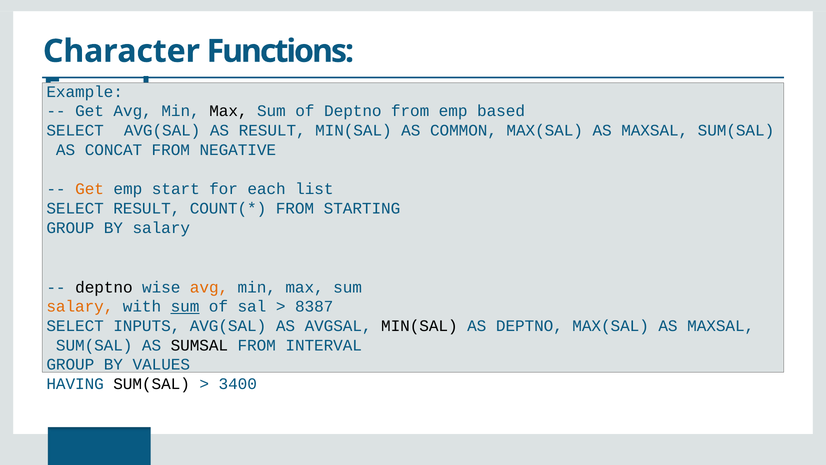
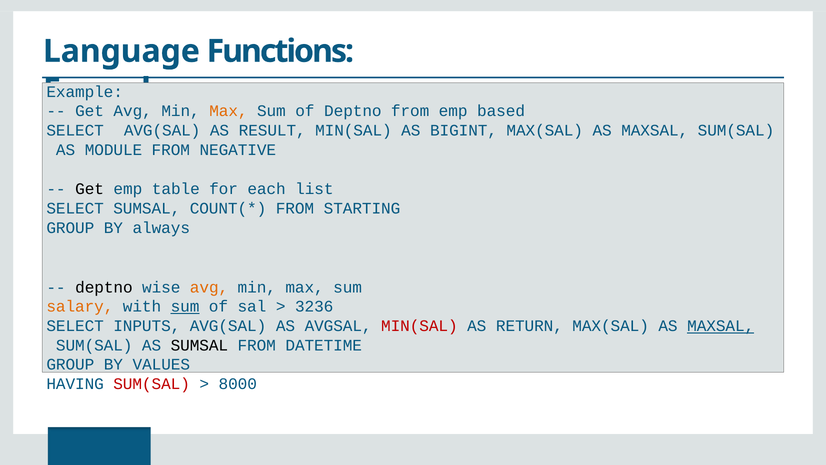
Character: Character -> Language
Max at (228, 111) colour: black -> orange
COMMON: COMMON -> BIGINT
CONCAT: CONCAT -> MODULE
Get at (90, 189) colour: orange -> black
start: start -> table
SELECT RESULT: RESULT -> SUMSAL
BY salary: salary -> always
8387: 8387 -> 3236
MIN(SAL at (419, 326) colour: black -> red
AS DEPTNO: DEPTNO -> RETURN
MAXSAL at (721, 326) underline: none -> present
INTERVAL: INTERVAL -> DATETIME
SUM(SAL at (152, 384) colour: black -> red
3400: 3400 -> 8000
